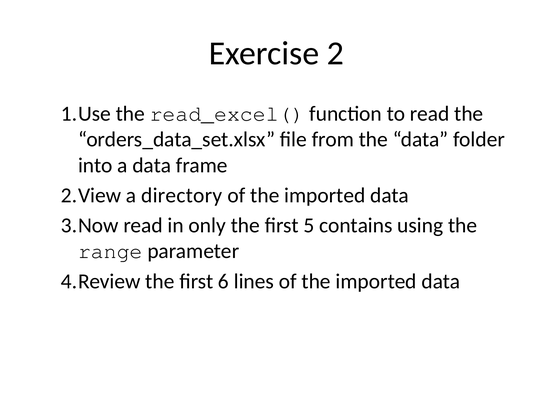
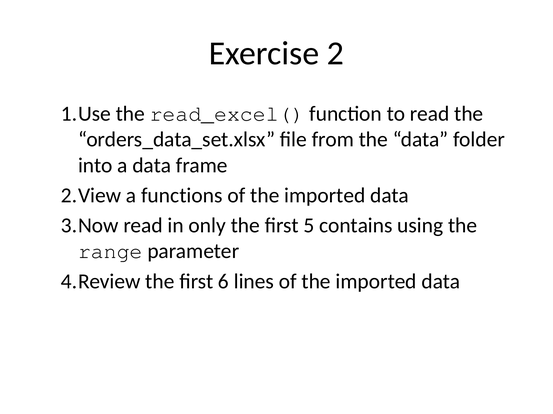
directory: directory -> functions
